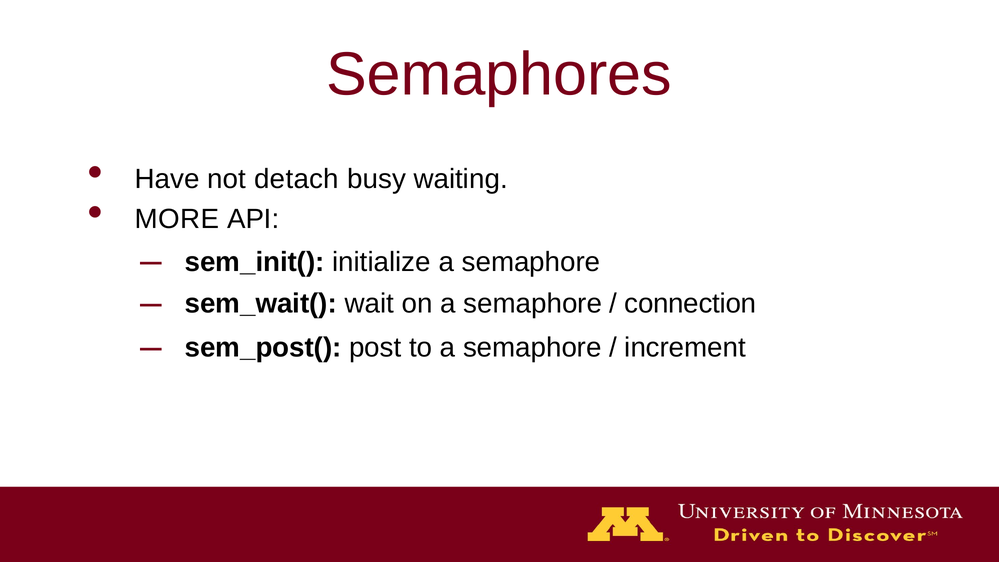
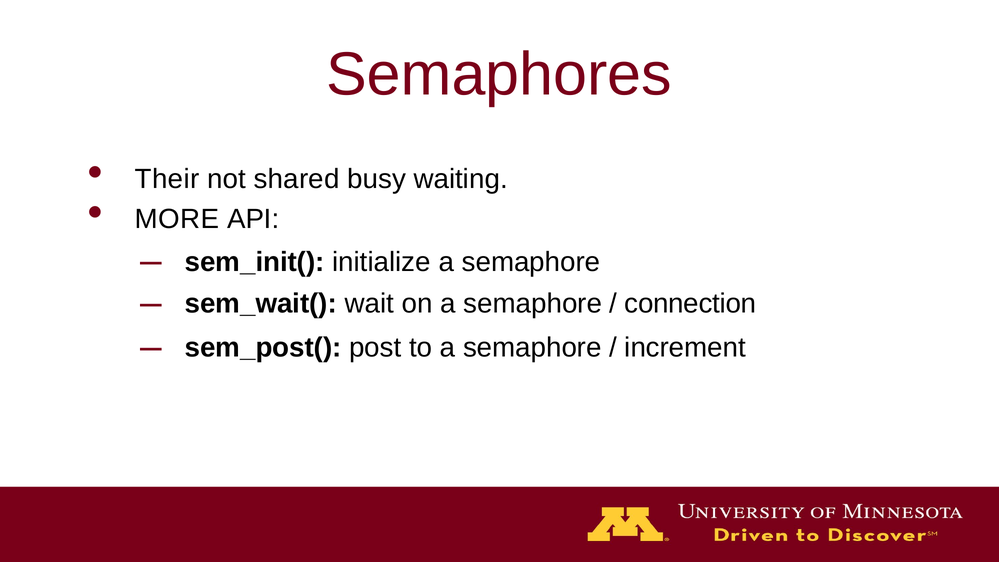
Have: Have -> Their
detach: detach -> shared
